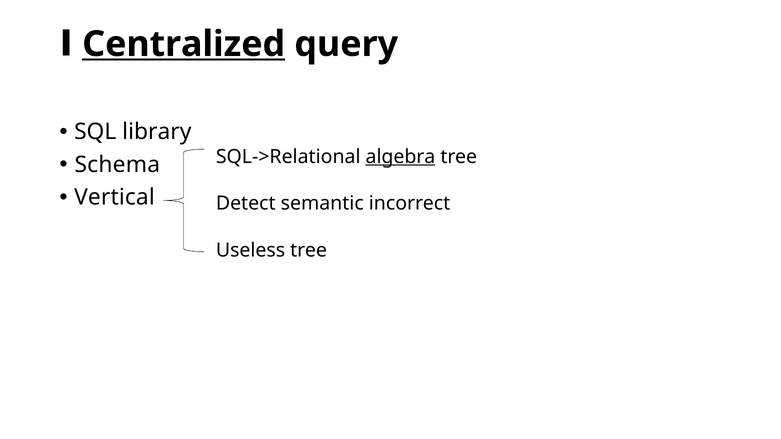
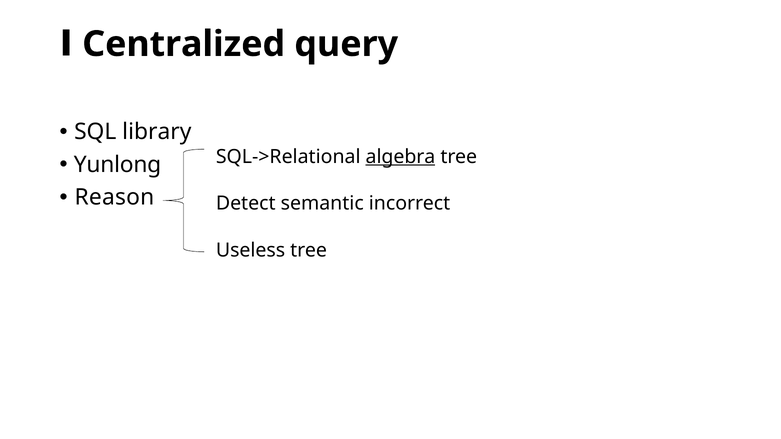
Centralized underline: present -> none
Schema: Schema -> Yunlong
Vertical: Vertical -> Reason
